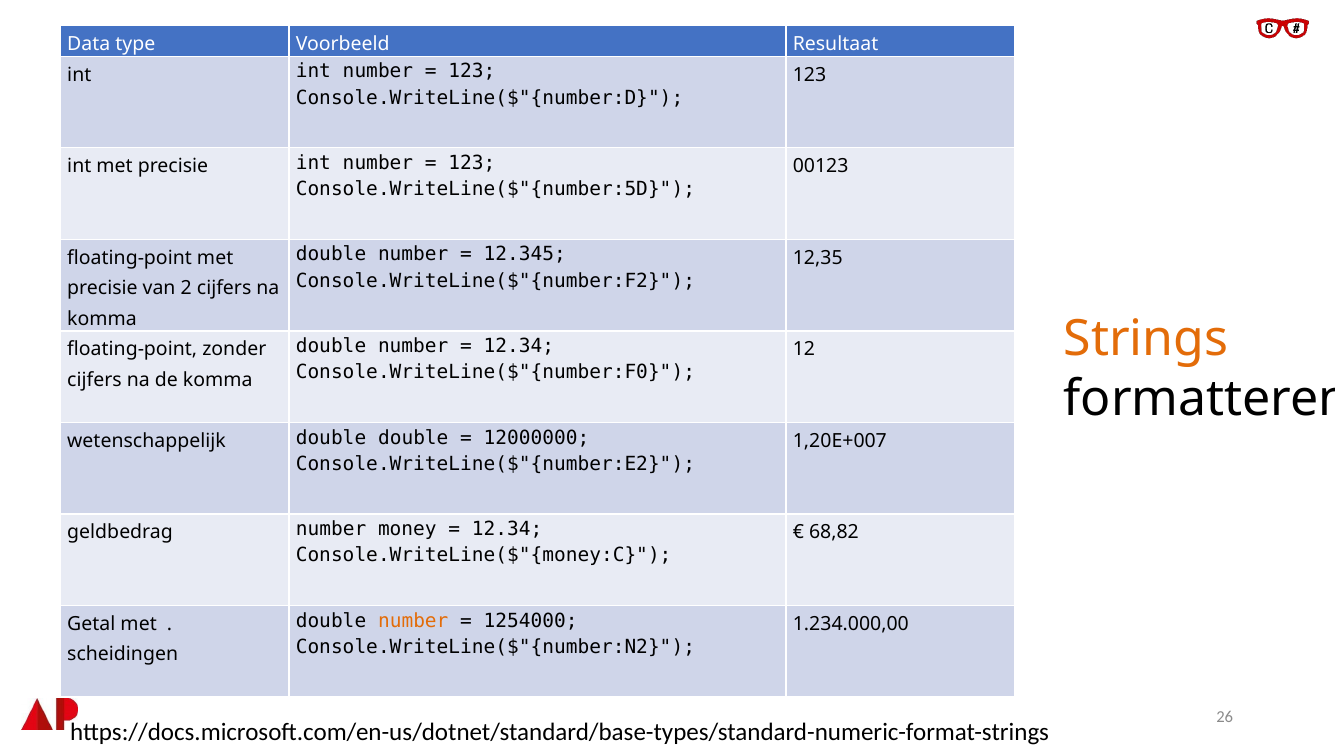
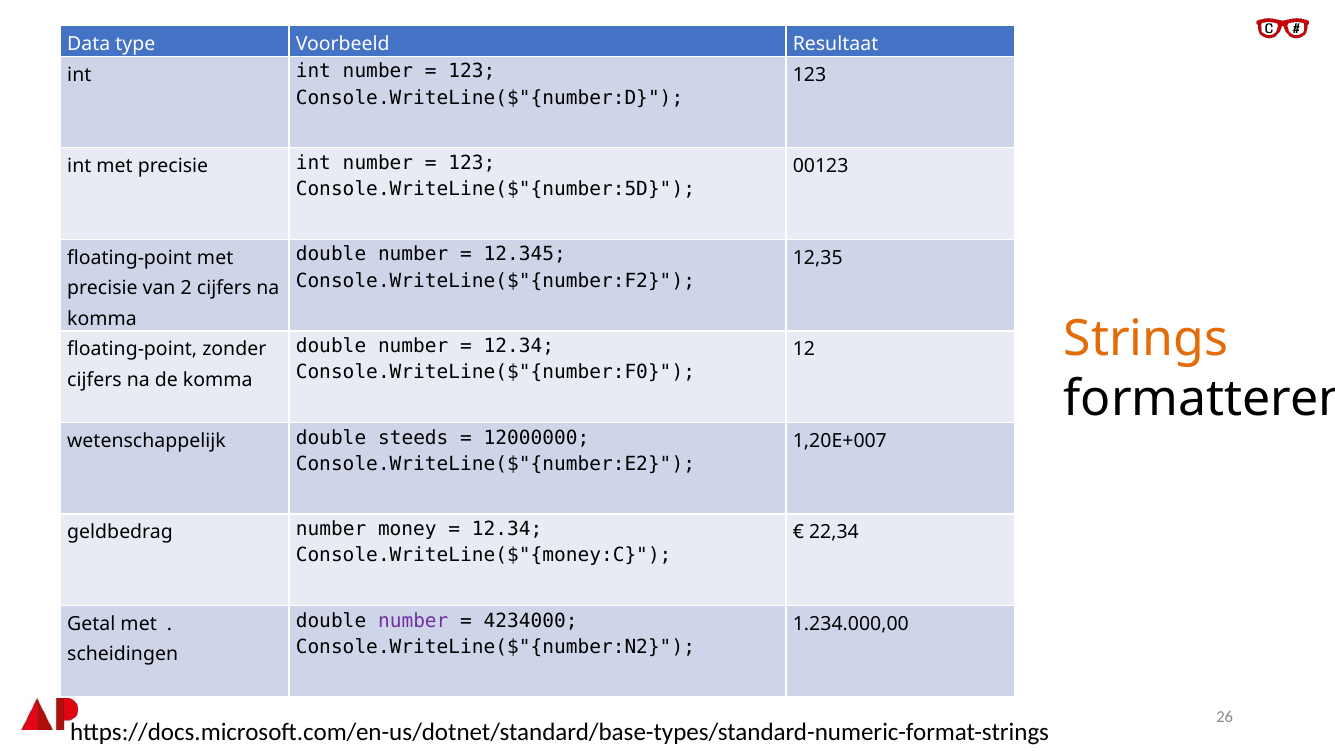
double double: double -> steeds
68,82: 68,82 -> 22,34
number at (413, 621) colour: orange -> purple
1254000: 1254000 -> 4234000
